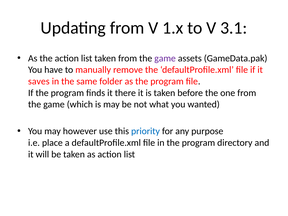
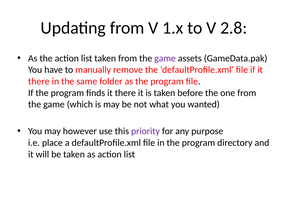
3.1: 3.1 -> 2.8
saves at (39, 81): saves -> there
priority colour: blue -> purple
